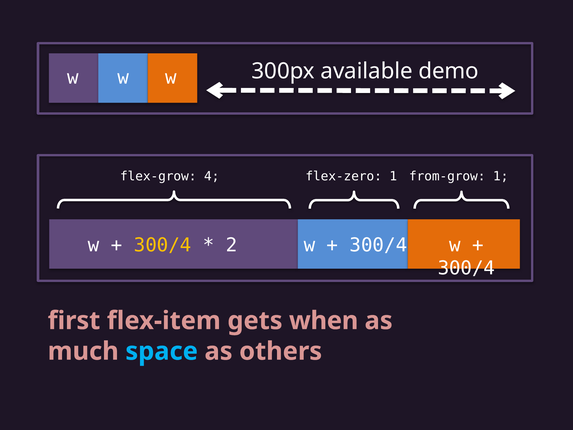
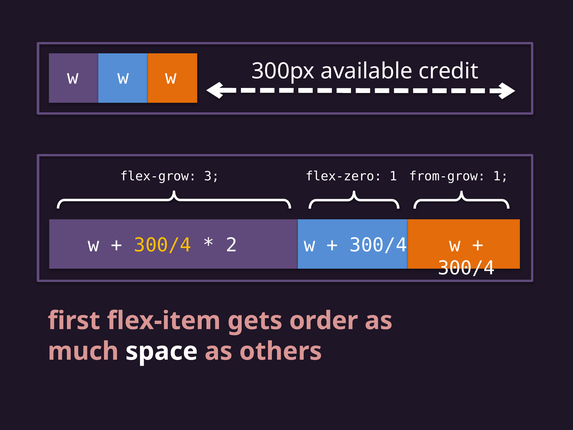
demo: demo -> credit
4: 4 -> 3
when: when -> order
space colour: light blue -> white
